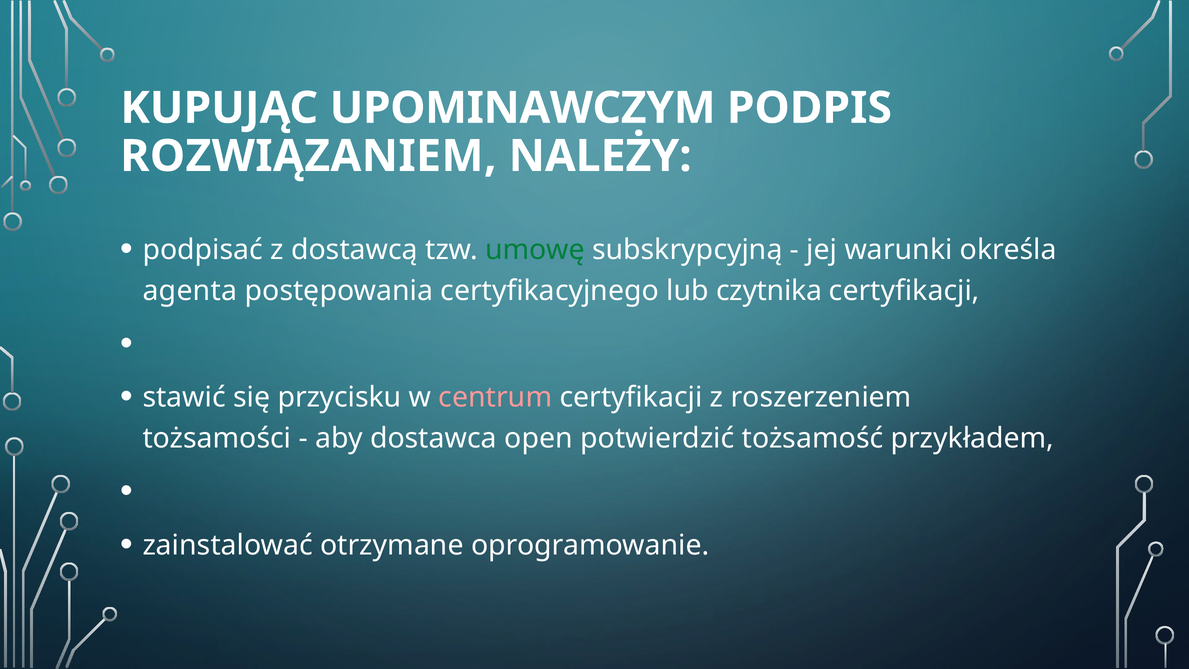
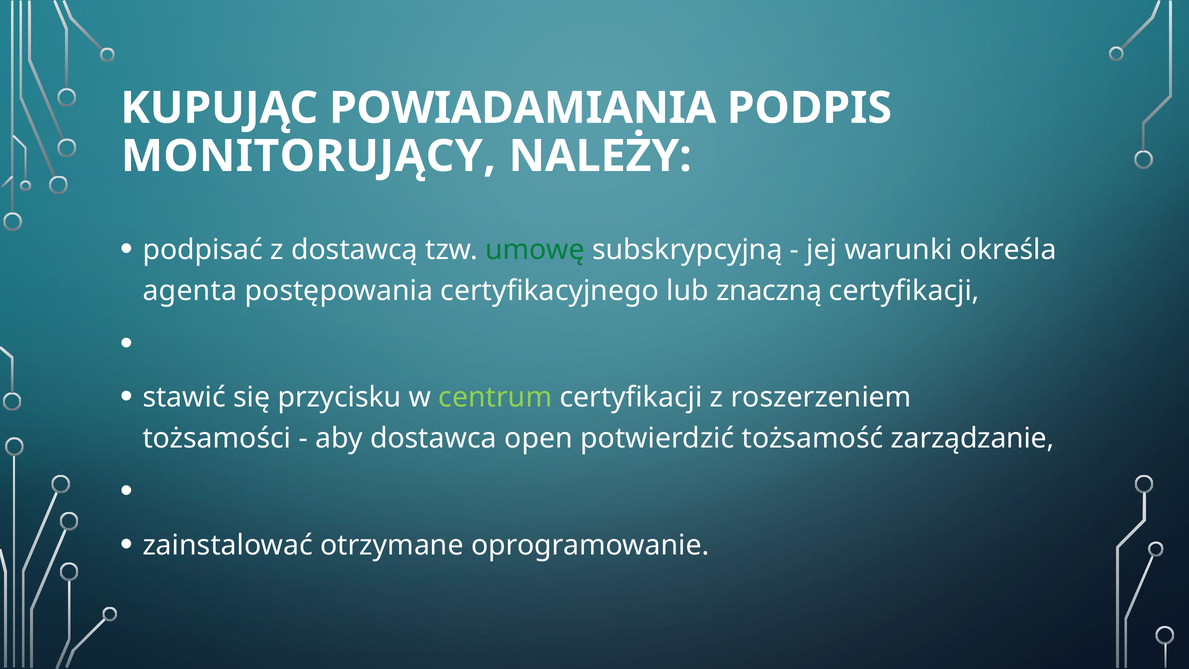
UPOMINAWCZYM: UPOMINAWCZYM -> POWIADAMIANIA
ROZWIĄZANIEM: ROZWIĄZANIEM -> MONITORUJĄCY
czytnika: czytnika -> znaczną
centrum colour: pink -> light green
przykładem: przykładem -> zarządzanie
